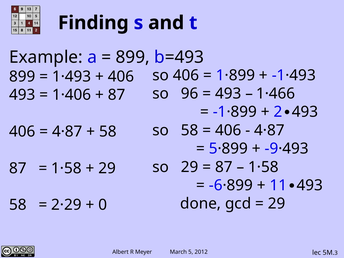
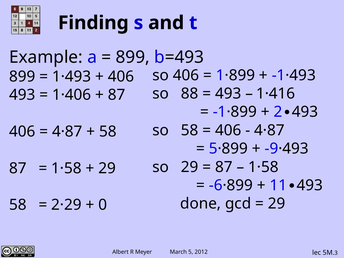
96: 96 -> 88
1·466: 1·466 -> 1·416
